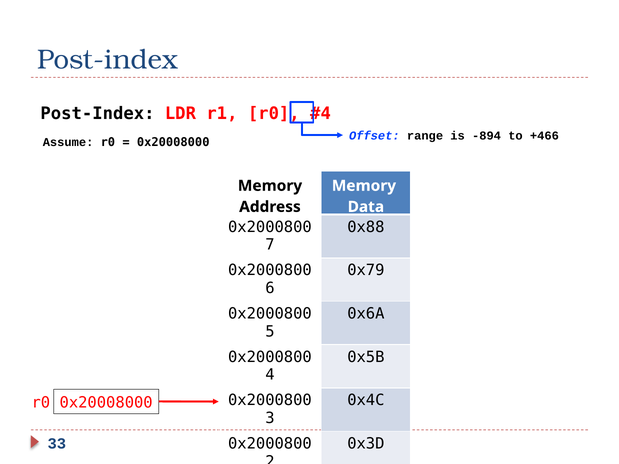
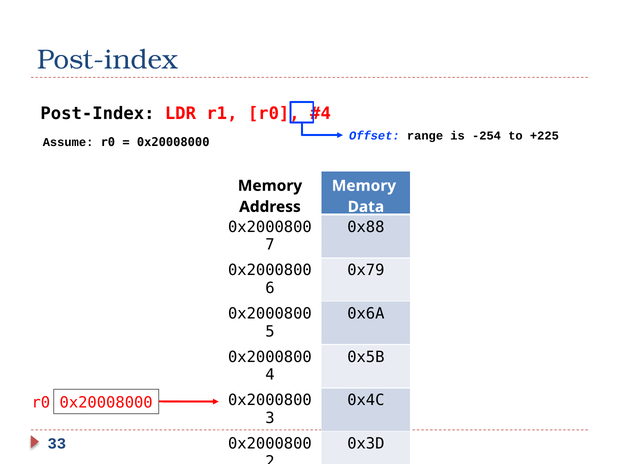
-894: -894 -> -254
+466: +466 -> +225
